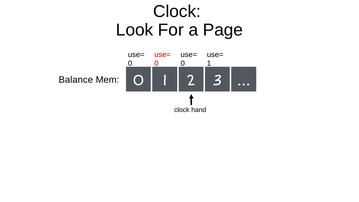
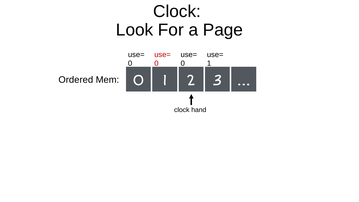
Balance: Balance -> Ordered
